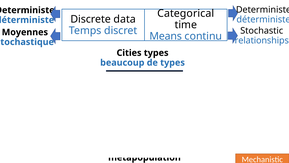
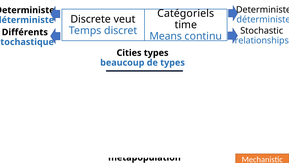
Categorical: Categorical -> Catégoriels
data: data -> veut
Moyennes: Moyennes -> Différents
